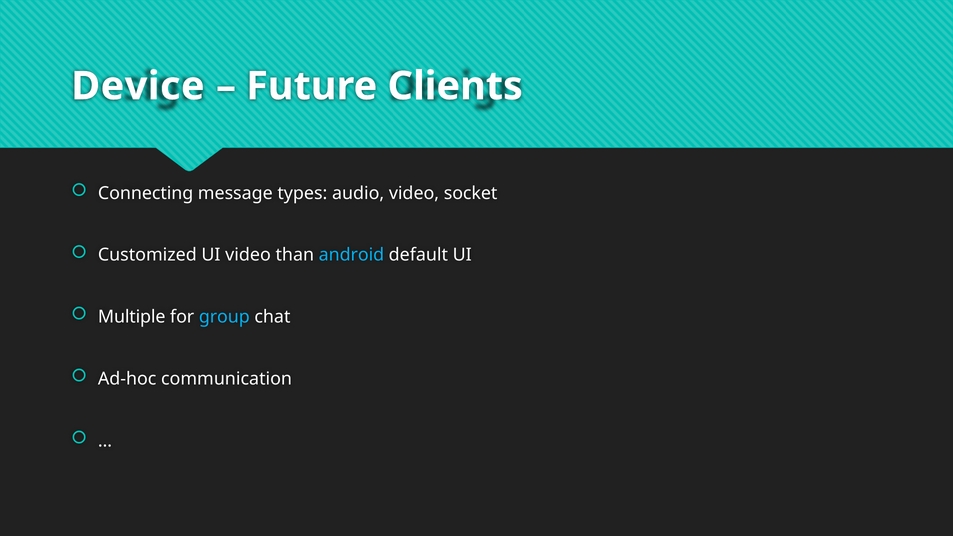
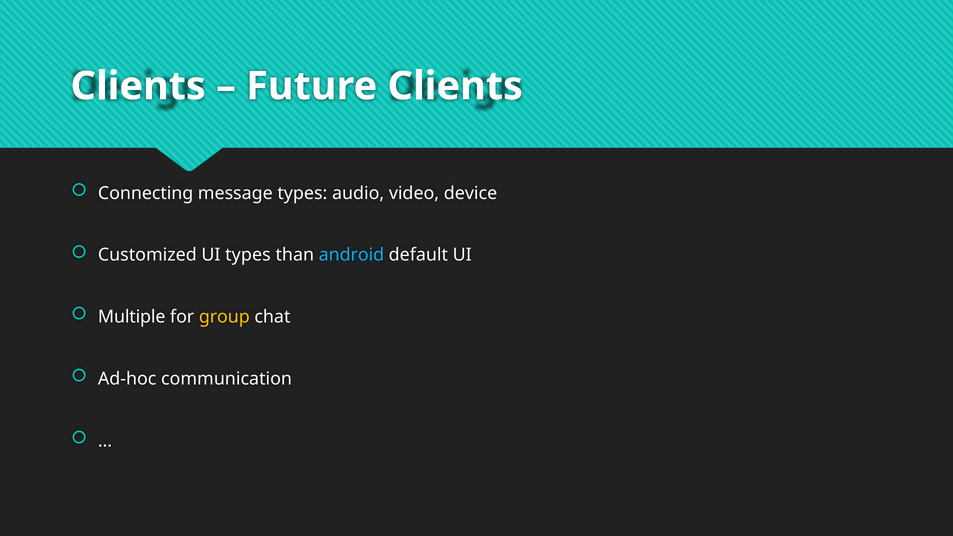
Device at (138, 86): Device -> Clients
socket: socket -> device
UI video: video -> types
group colour: light blue -> yellow
